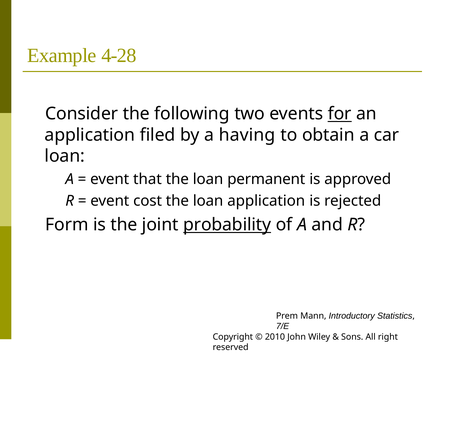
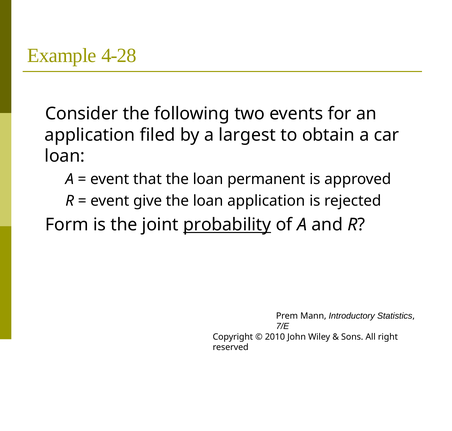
for underline: present -> none
having: having -> largest
cost: cost -> give
